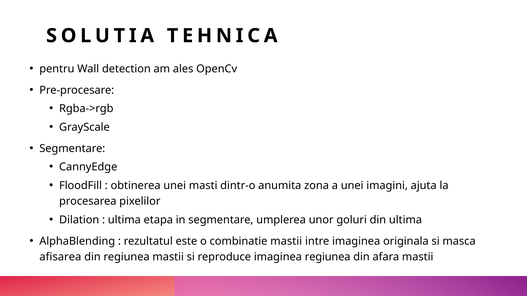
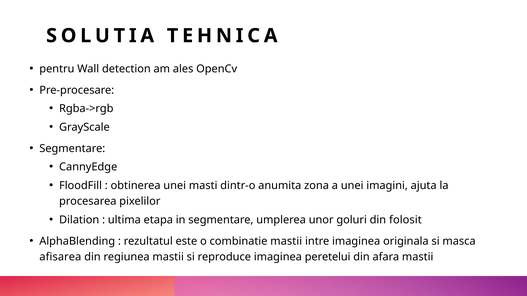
din ultima: ultima -> folosit
imaginea regiunea: regiunea -> peretelui
